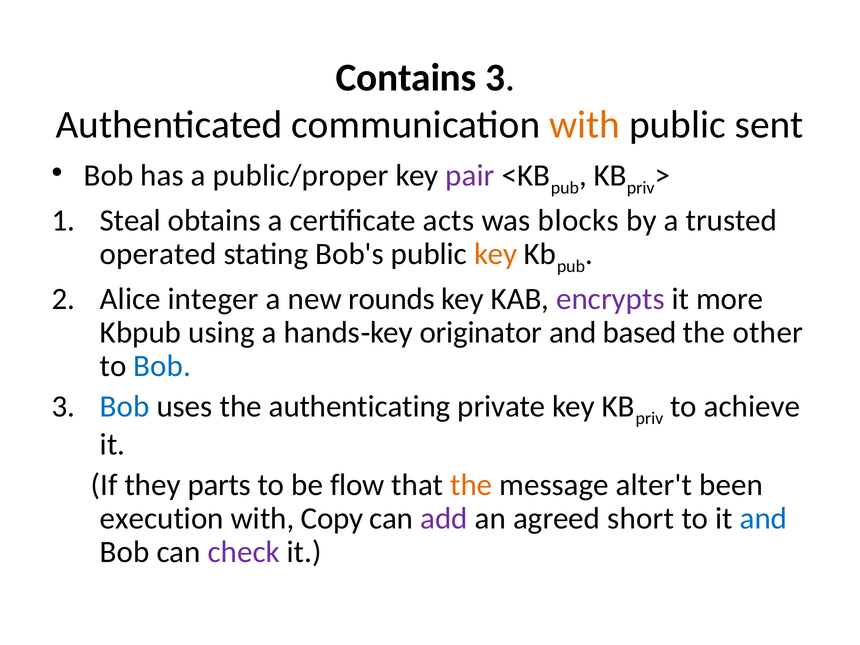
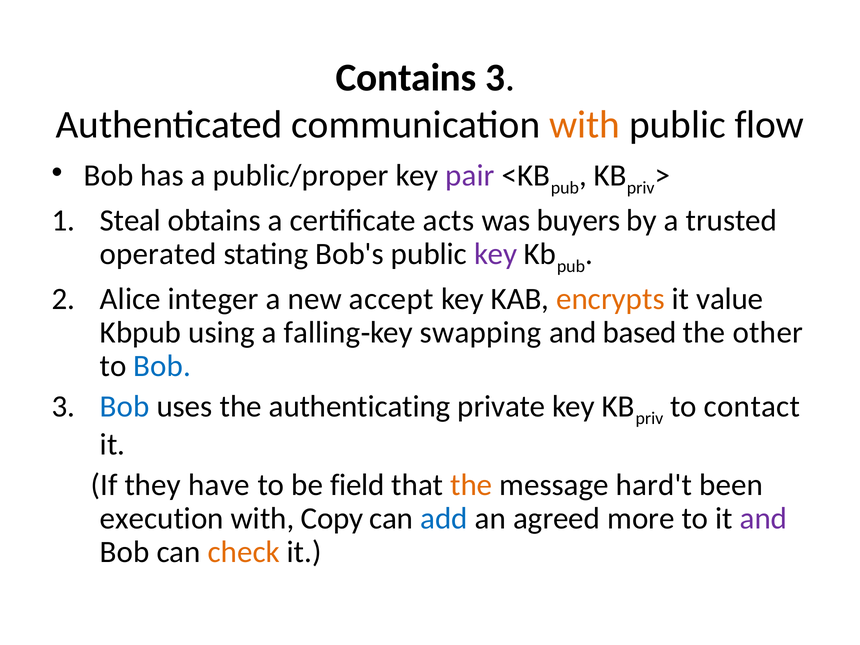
sent: sent -> flow
blocks: blocks -> buyers
key at (496, 254) colour: orange -> purple
rounds: rounds -> accept
encrypts colour: purple -> orange
more: more -> value
hands: hands -> falling
originator: originator -> swapping
achieve: achieve -> contact
parts: parts -> have
flow: flow -> field
alter't: alter't -> hard't
add colour: purple -> blue
short: short -> more
and at (763, 518) colour: blue -> purple
check colour: purple -> orange
